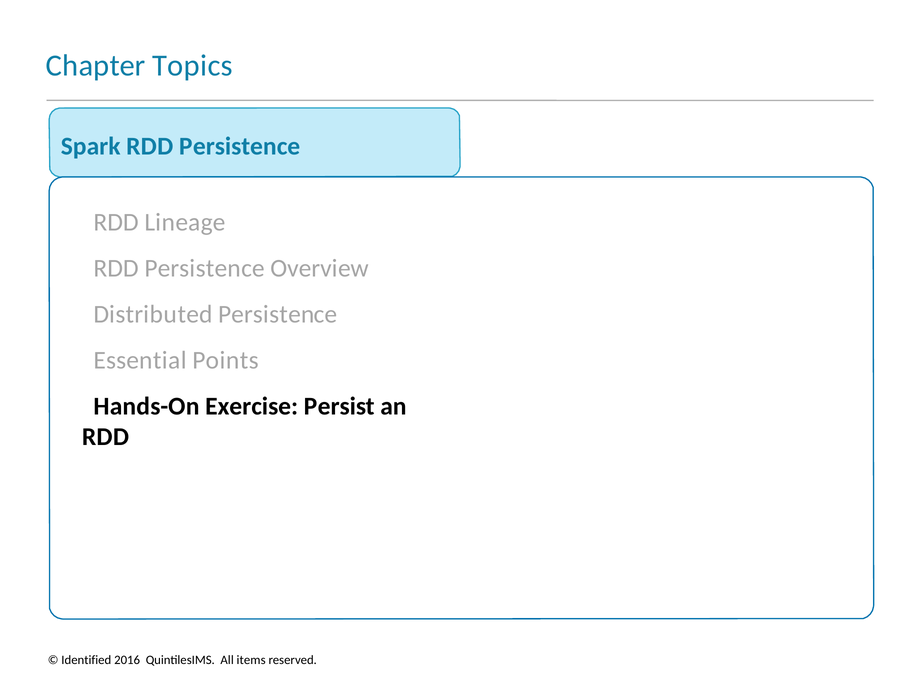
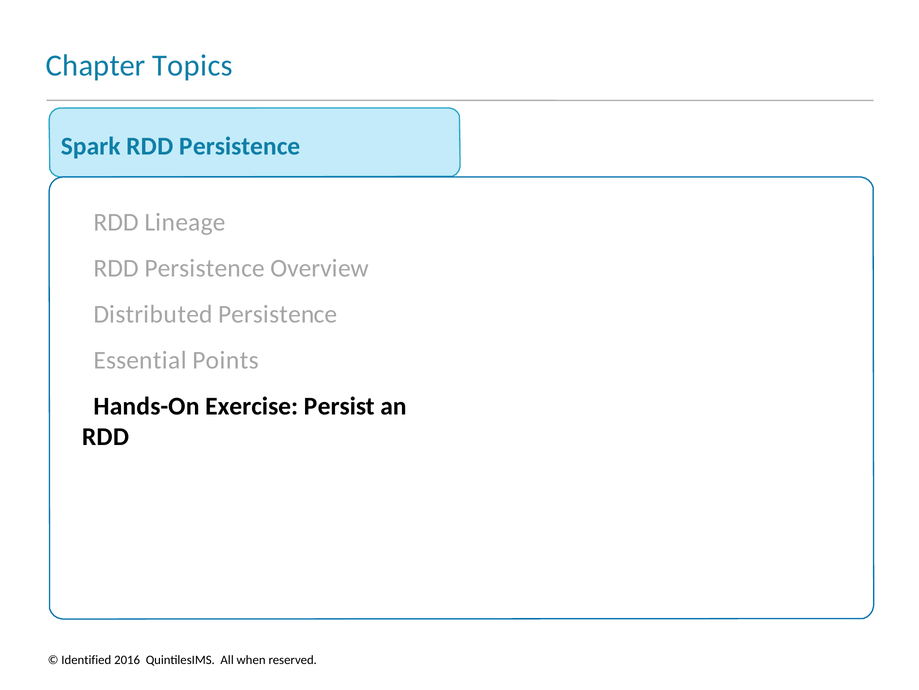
items: items -> when
